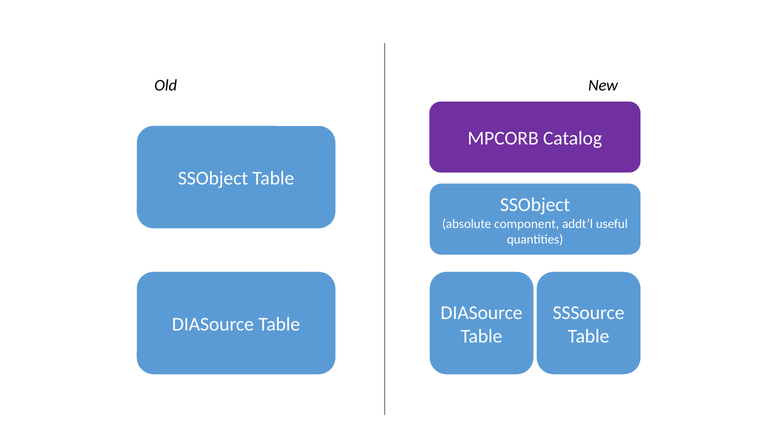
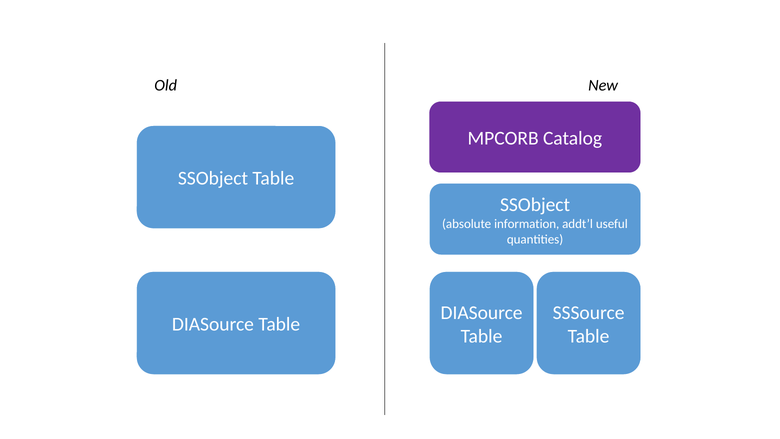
component: component -> information
